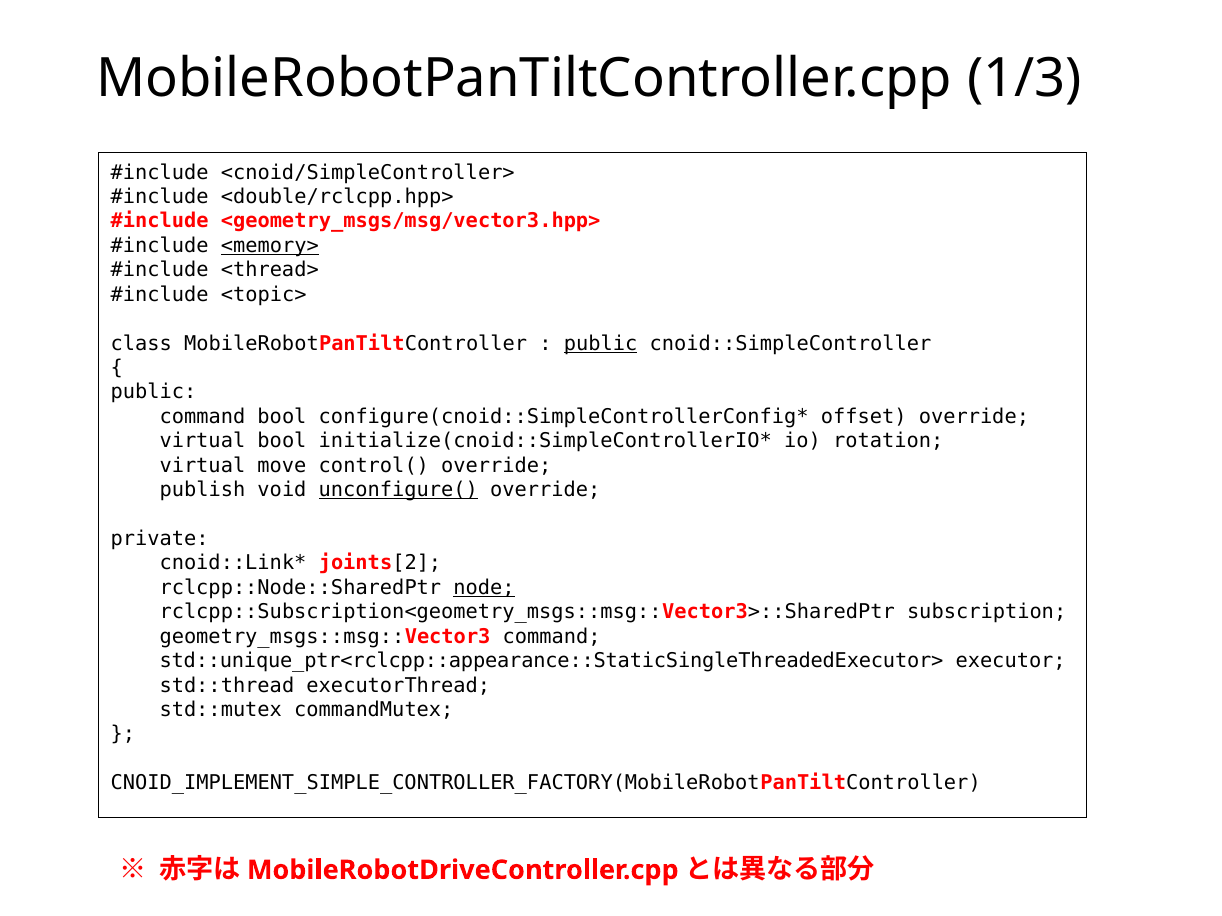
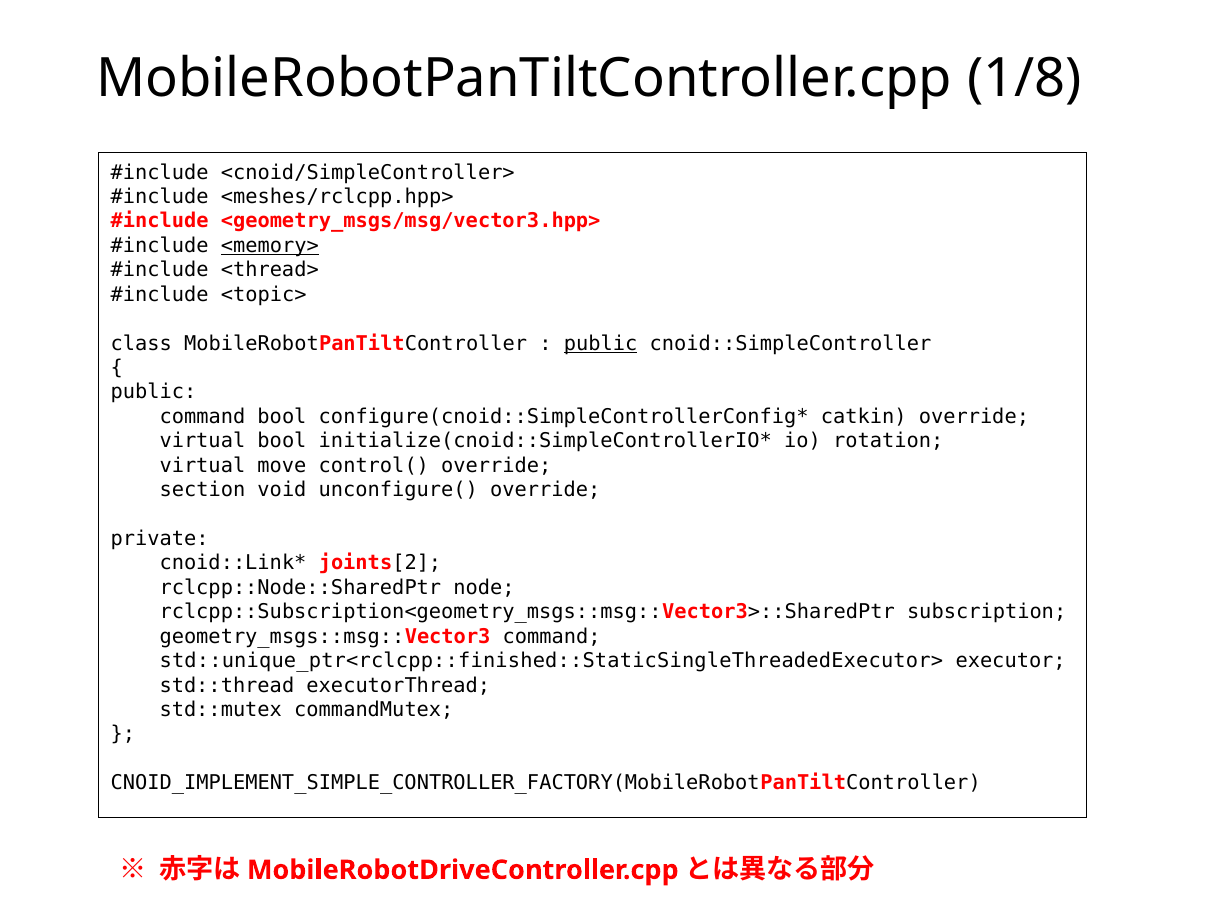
1/3: 1/3 -> 1/8
<double/rclcpp.hpp>: <double/rclcpp.hpp> -> <meshes/rclcpp.hpp>
offset: offset -> catkin
publish: publish -> section
unconfigure( underline: present -> none
node underline: present -> none
std::unique_ptr<rclcpp::appearance::StaticSingleThreadedExecutor>: std::unique_ptr<rclcpp::appearance::StaticSingleThreadedExecutor> -> std::unique_ptr<rclcpp::finished::StaticSingleThreadedExecutor>
